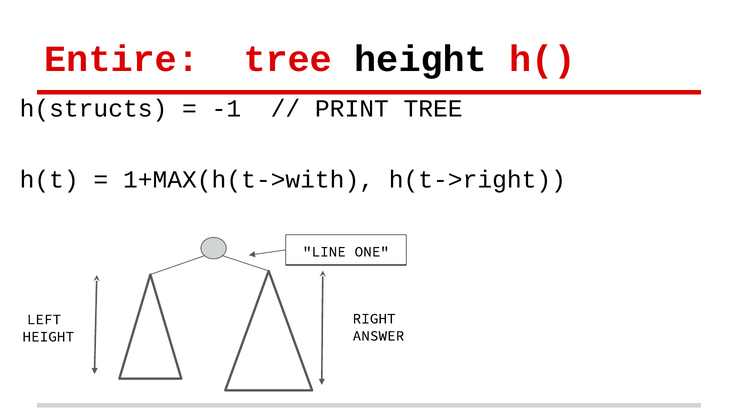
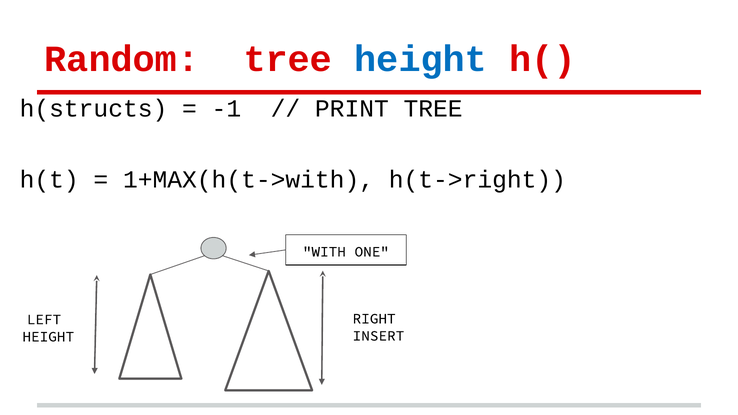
Entire: Entire -> Random
height at (421, 59) colour: black -> blue
LINE: LINE -> WITH
ANSWER: ANSWER -> INSERT
